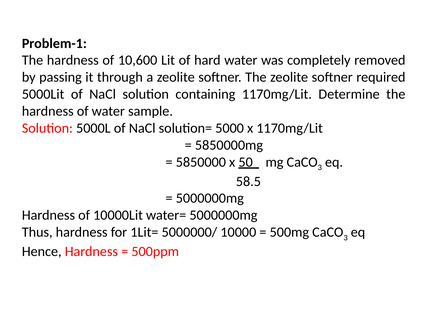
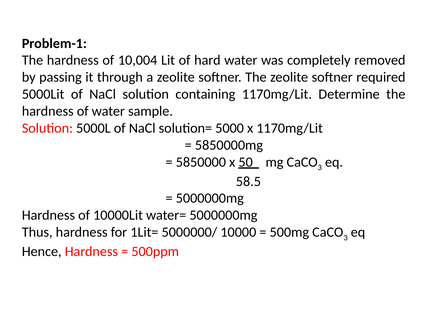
10,600: 10,600 -> 10,004
